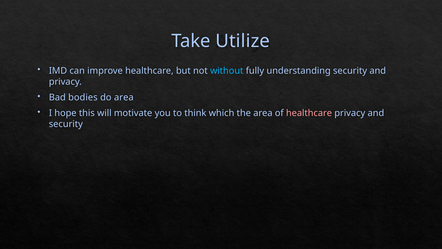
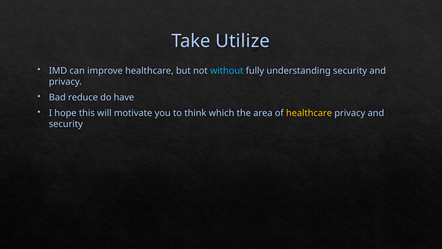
bodies: bodies -> reduce
do area: area -> have
healthcare at (309, 113) colour: pink -> yellow
